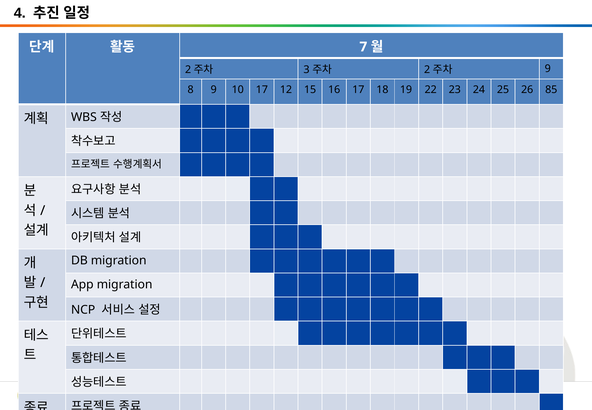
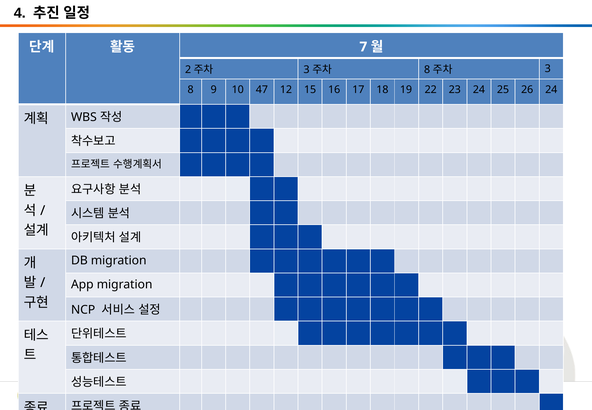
2 at (427, 70): 2 -> 8
9 at (548, 69): 9 -> 3
10 17: 17 -> 47
26 85: 85 -> 24
